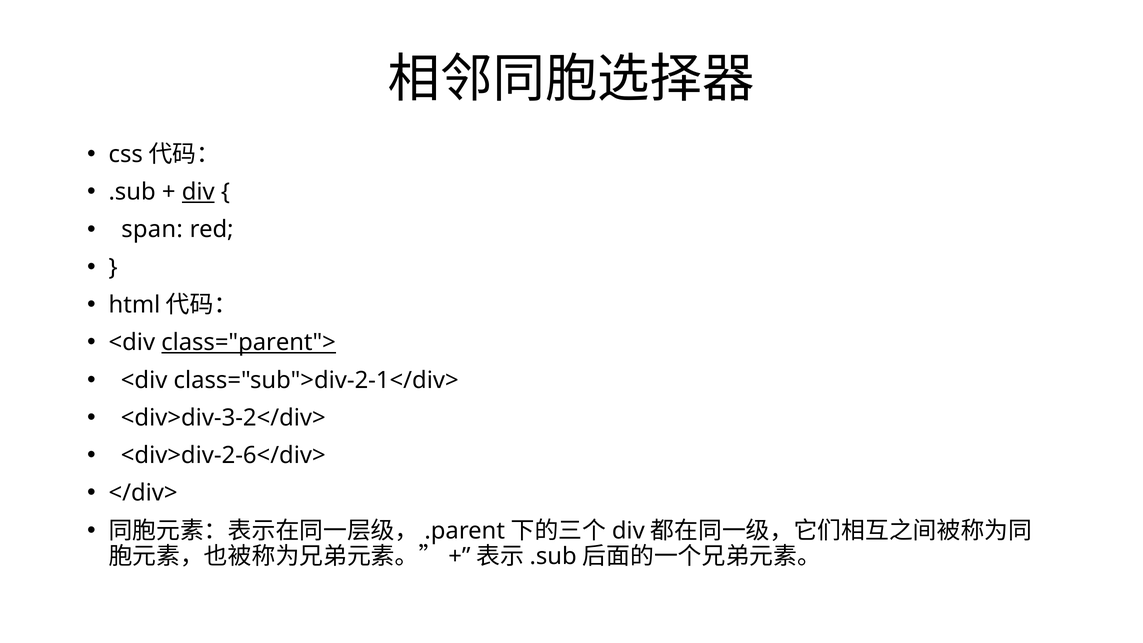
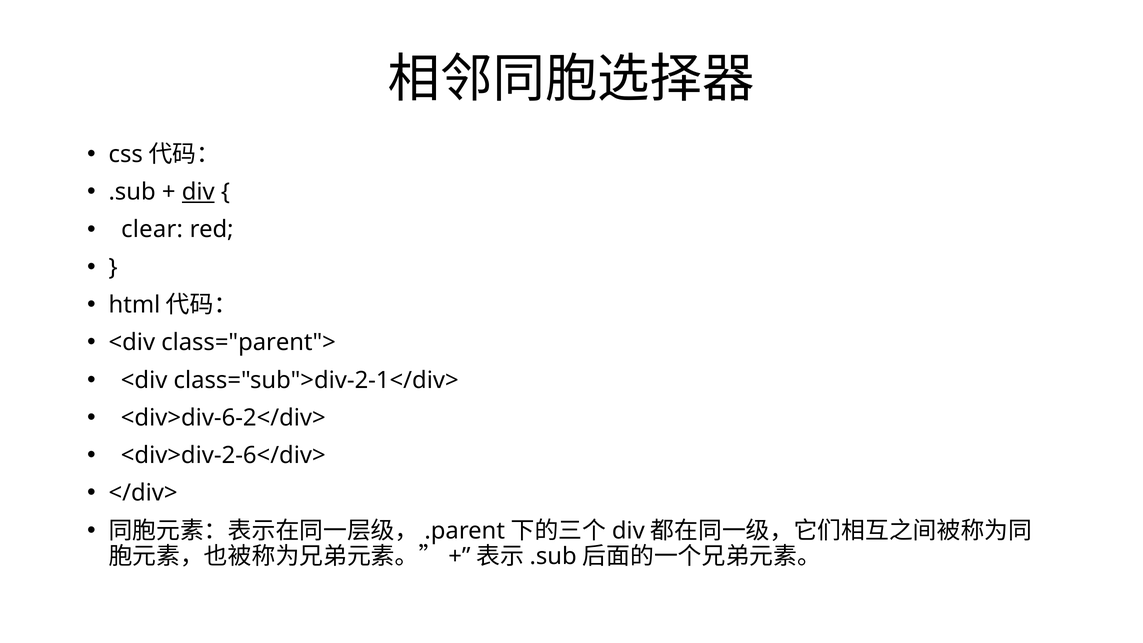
span: span -> clear
class="parent"> underline: present -> none
<div>div-3-2</div>: <div>div-3-2</div> -> <div>div-6-2</div>
